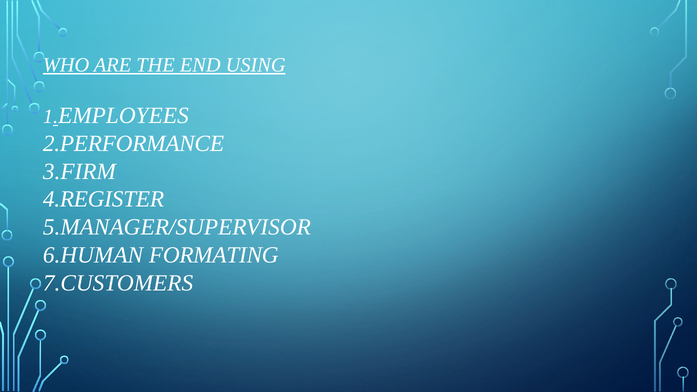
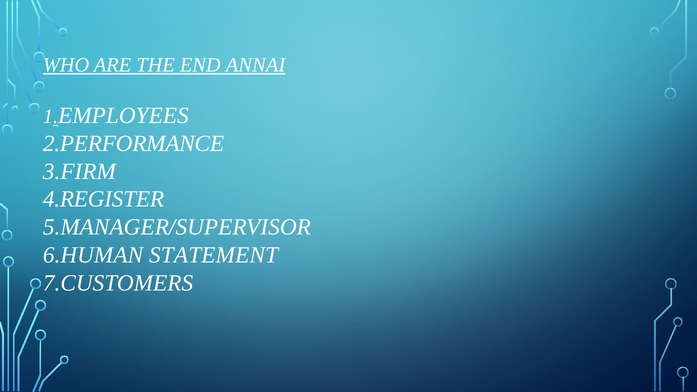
USING: USING -> ANNAI
FORMATING: FORMATING -> STATEMENT
